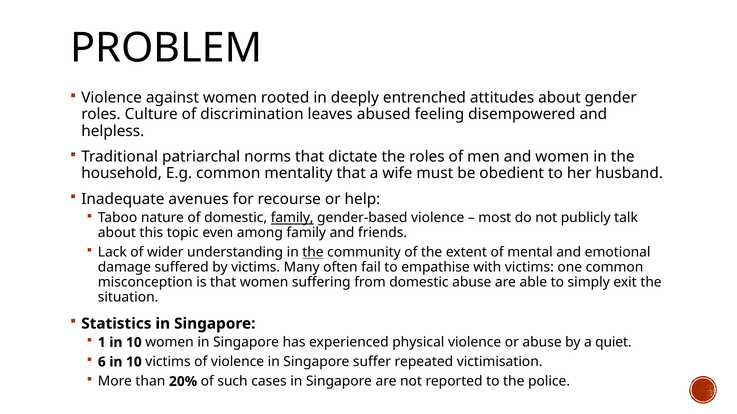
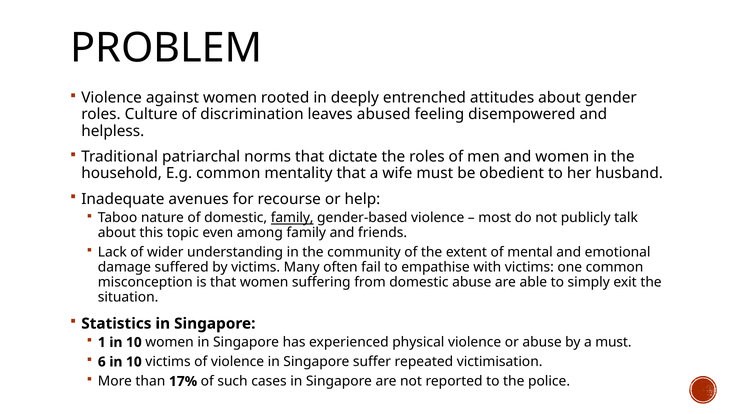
the at (313, 253) underline: present -> none
a quiet: quiet -> must
20%: 20% -> 17%
